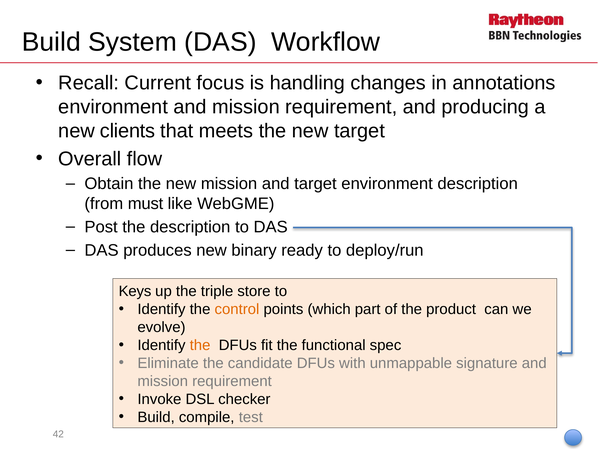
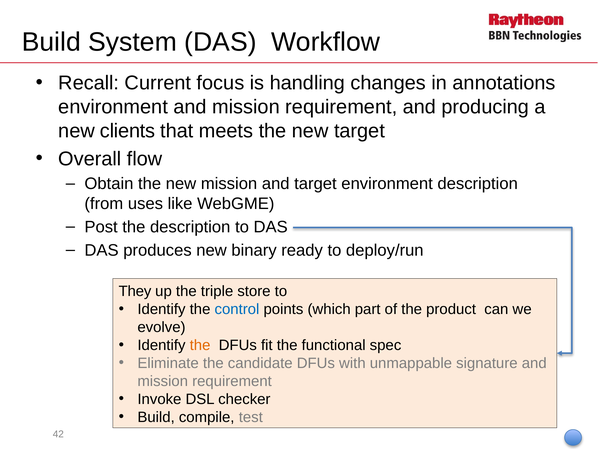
must: must -> uses
Keys: Keys -> They
control colour: orange -> blue
